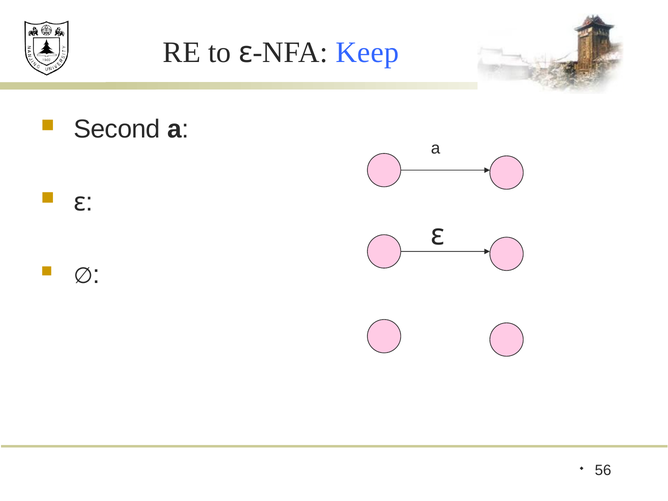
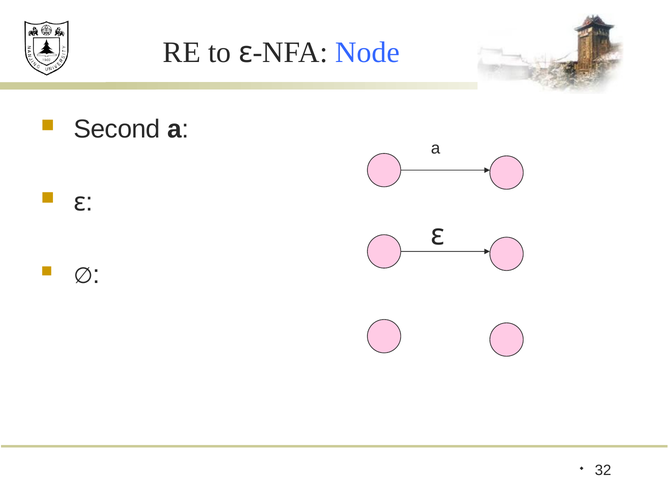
Keep: Keep -> Node
56: 56 -> 32
